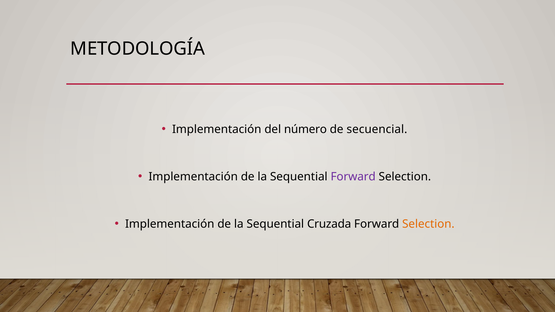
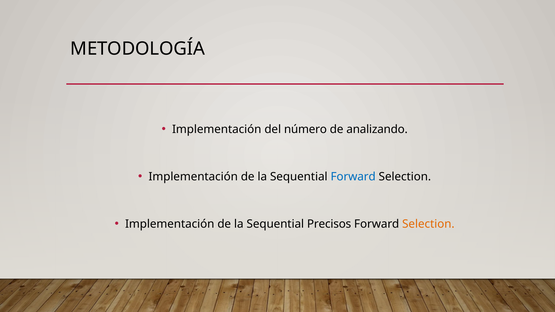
secuencial: secuencial -> analizando
Forward at (353, 177) colour: purple -> blue
Cruzada: Cruzada -> Precisos
